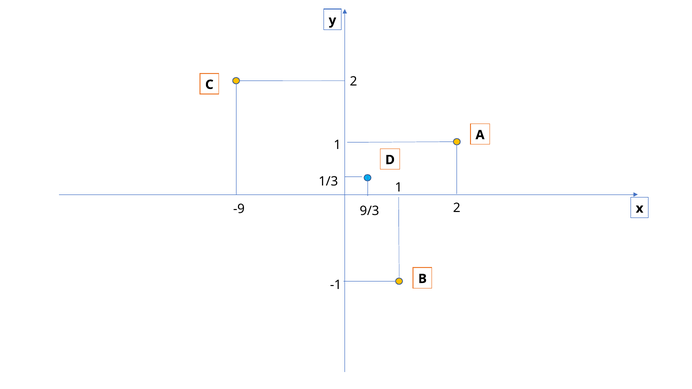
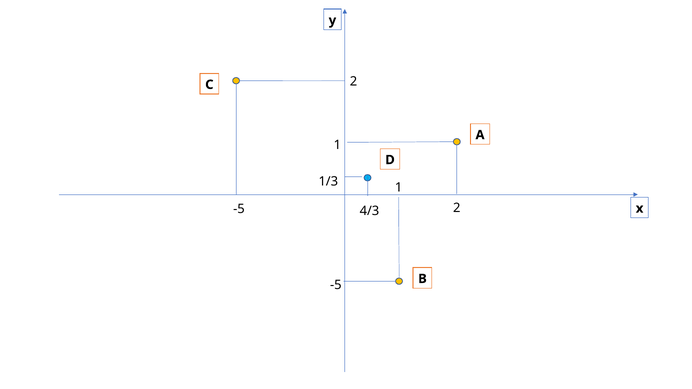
-9 at (239, 209): -9 -> -5
9/3: 9/3 -> 4/3
-1 at (336, 285): -1 -> -5
